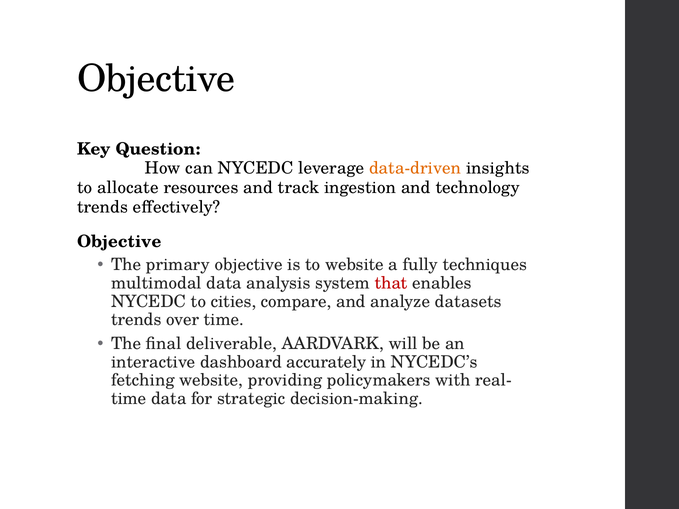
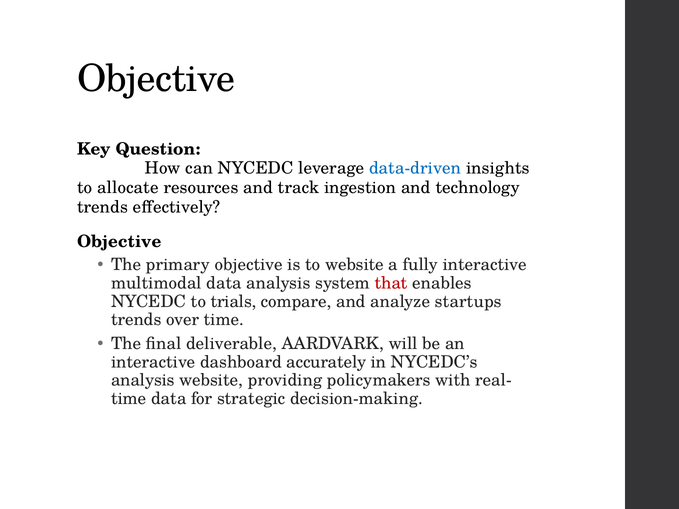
data-driven colour: orange -> blue
fully techniques: techniques -> interactive
cities: cities -> trials
datasets: datasets -> startups
fetching at (143, 381): fetching -> analysis
